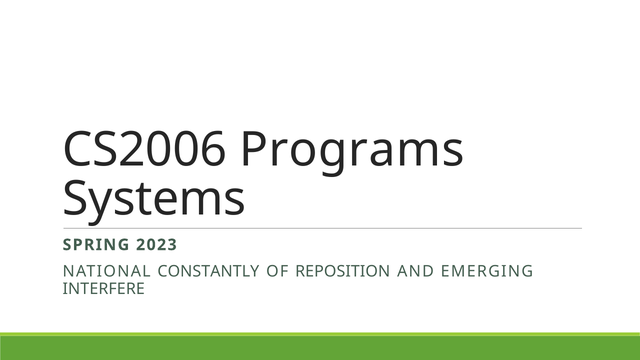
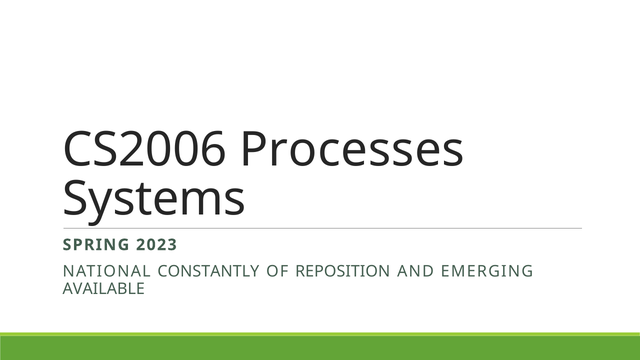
Programs: Programs -> Processes
INTERFERE: INTERFERE -> AVAILABLE
